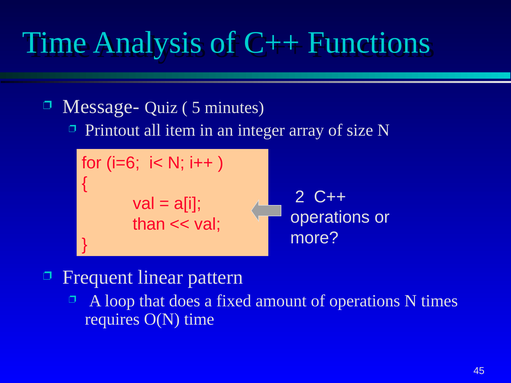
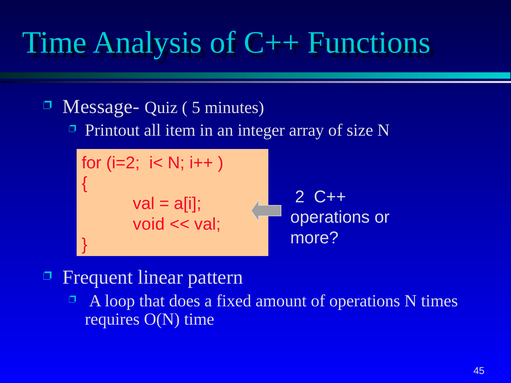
i=6: i=6 -> i=2
than: than -> void
